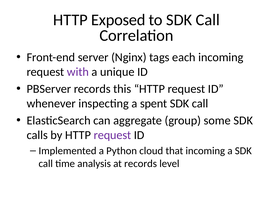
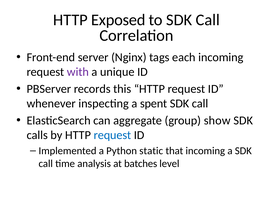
some: some -> show
request at (112, 135) colour: purple -> blue
cloud: cloud -> static
at records: records -> batches
